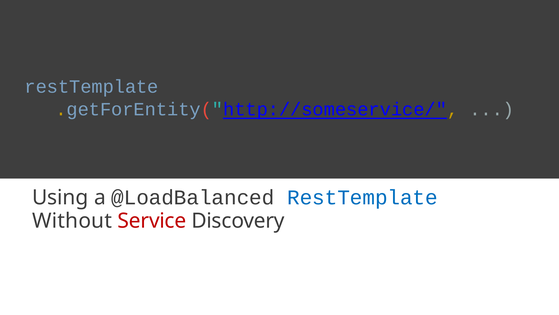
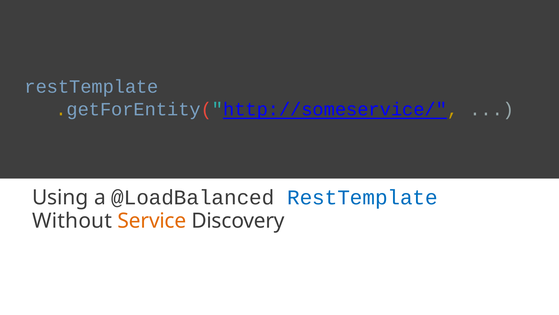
Service colour: red -> orange
